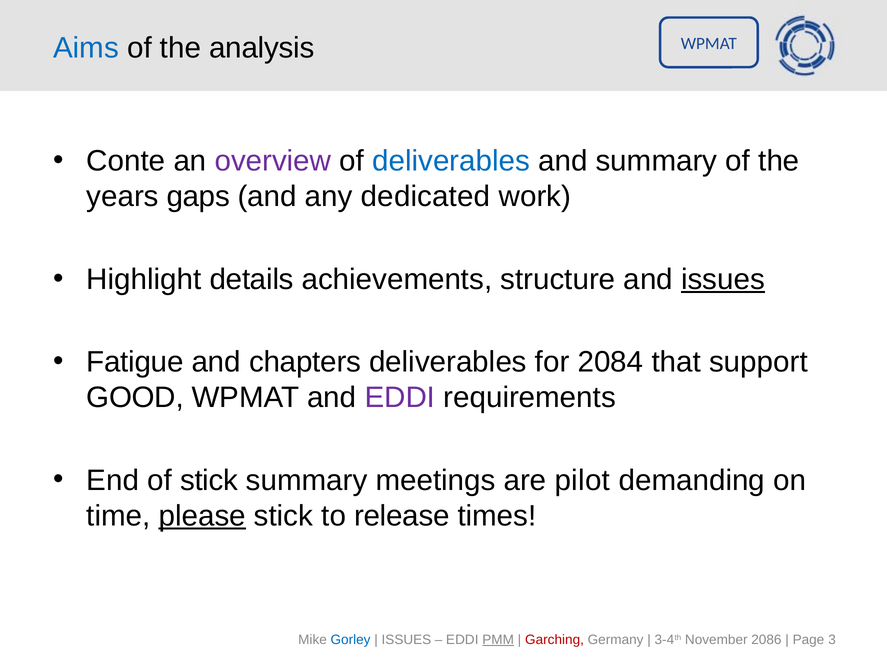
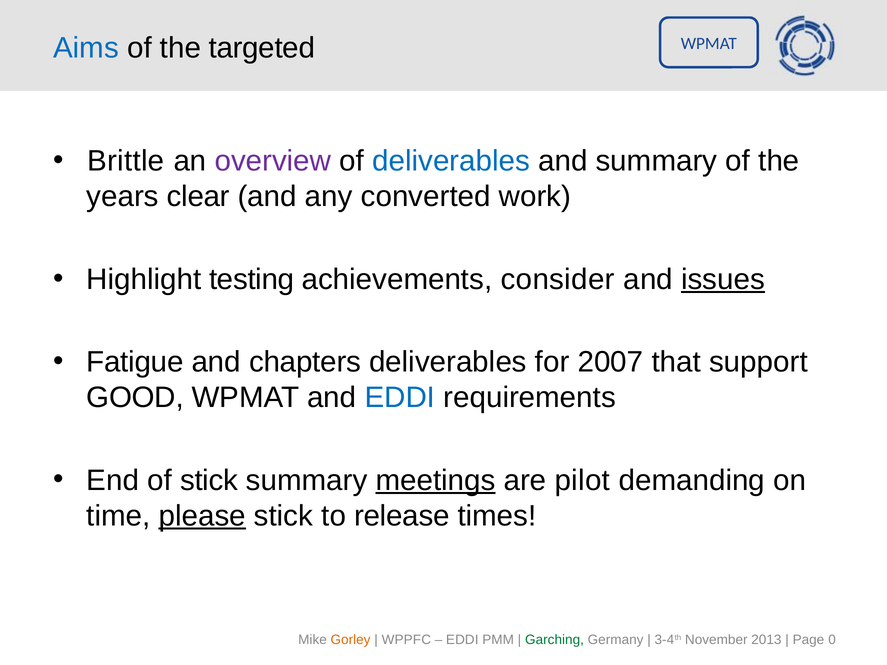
analysis: analysis -> targeted
Conte: Conte -> Brittle
gaps: gaps -> clear
dedicated: dedicated -> converted
details: details -> testing
structure: structure -> consider
2084: 2084 -> 2007
EDDI at (400, 398) colour: purple -> blue
meetings underline: none -> present
Gorley colour: blue -> orange
ISSUES at (406, 640): ISSUES -> WPPFC
PMM underline: present -> none
Garching colour: red -> green
2086: 2086 -> 2013
3: 3 -> 0
